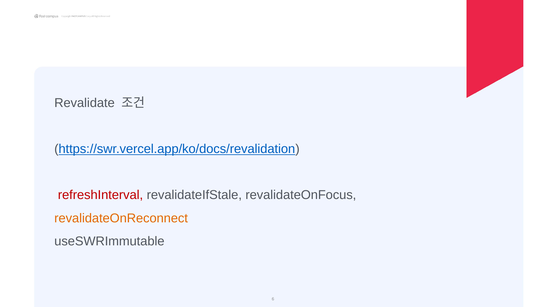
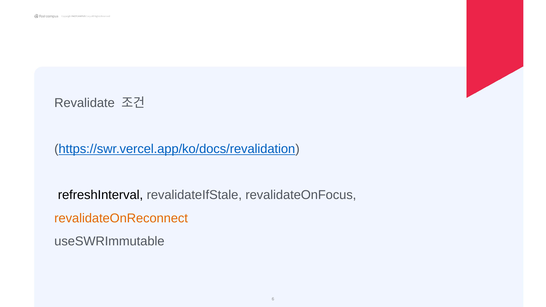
refreshInterval colour: red -> black
